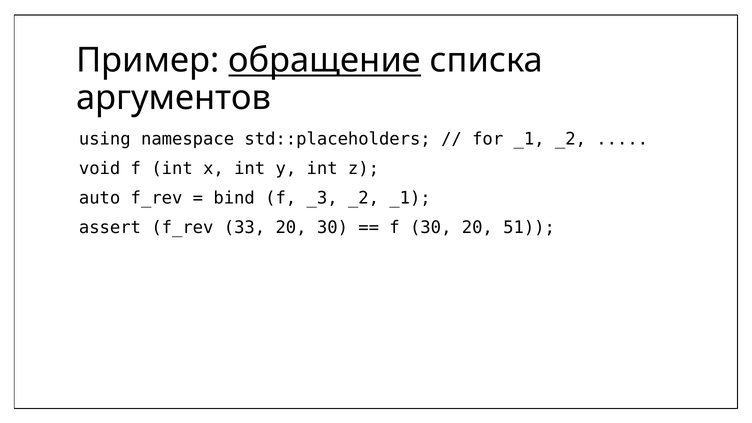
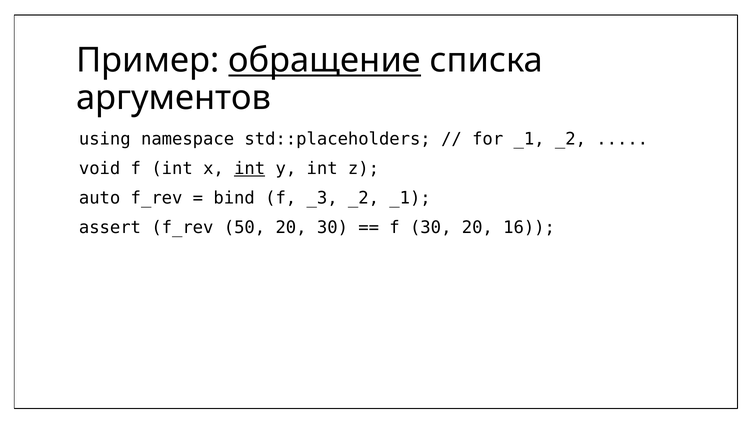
int at (250, 168) underline: none -> present
33: 33 -> 50
51: 51 -> 16
